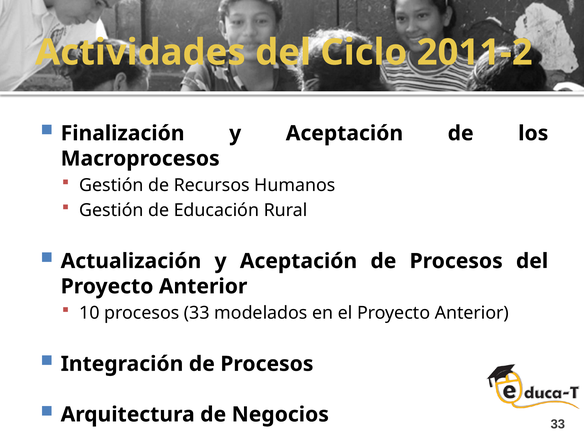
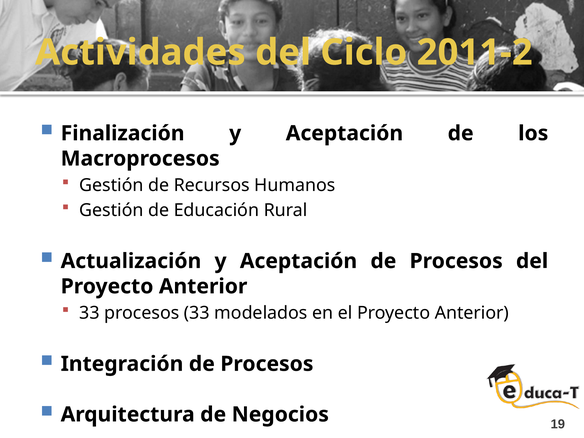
10 at (90, 313): 10 -> 33
Negocios 33: 33 -> 19
